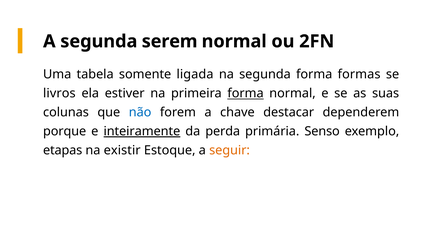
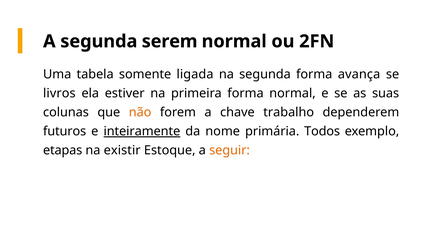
formas: formas -> avança
forma at (246, 93) underline: present -> none
não colour: blue -> orange
destacar: destacar -> trabalho
porque: porque -> futuros
perda: perda -> nome
Senso: Senso -> Todos
